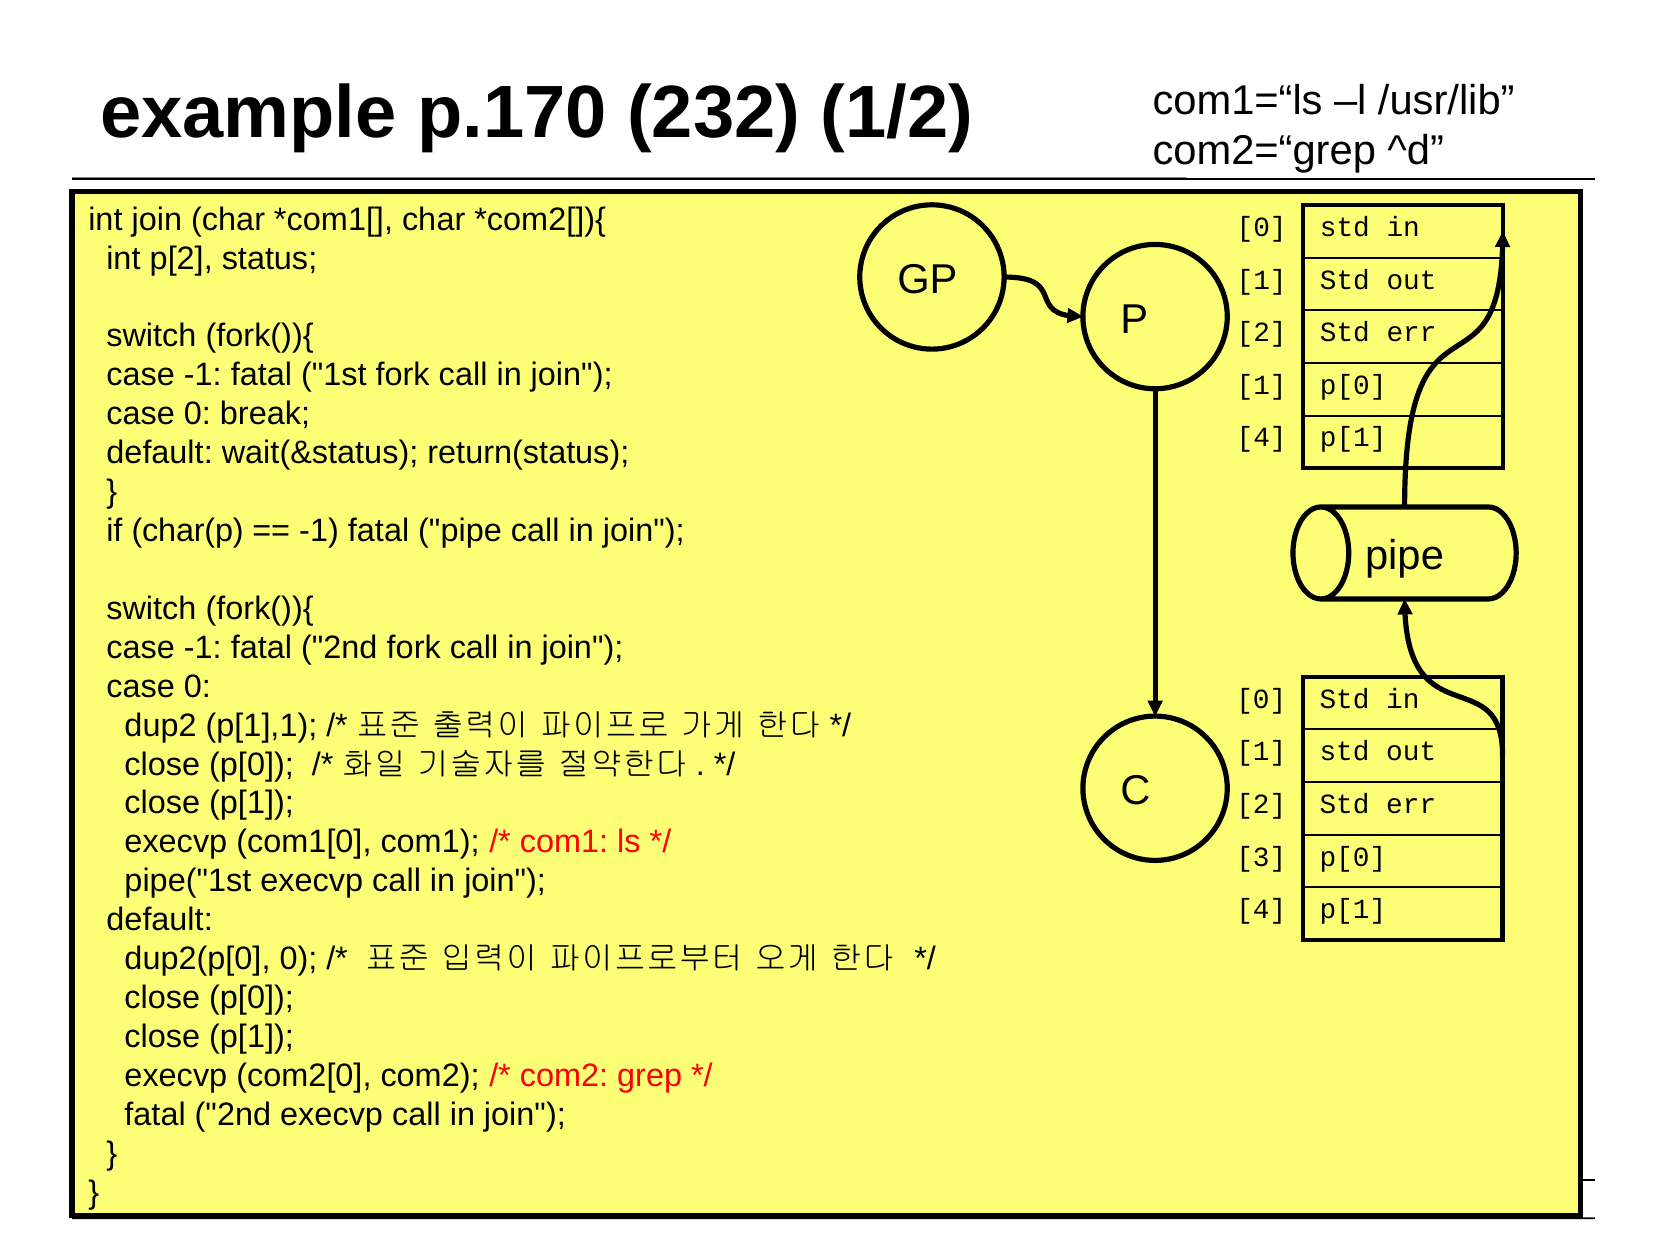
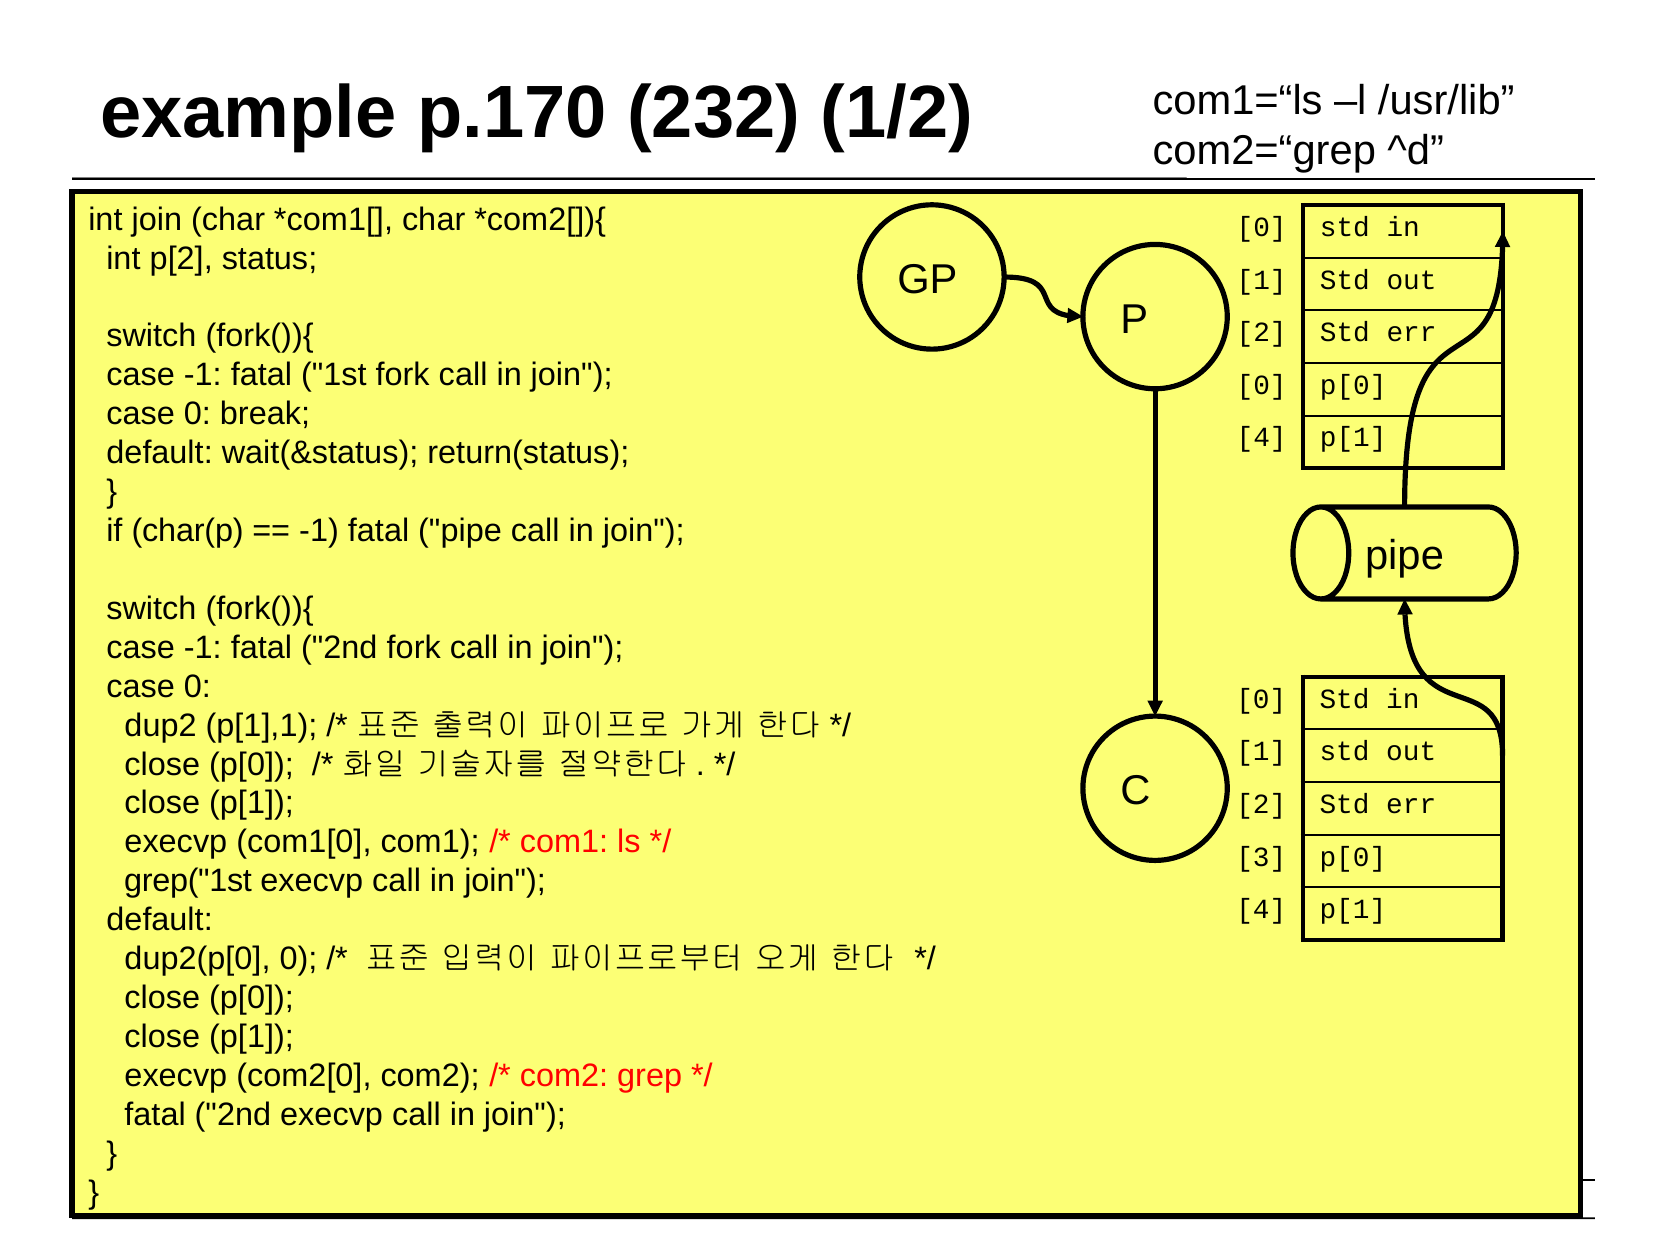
1 at (1262, 385): 1 -> 0
pipe("1st: pipe("1st -> grep("1st
